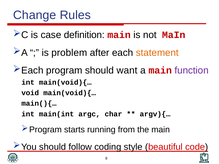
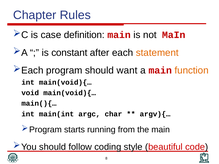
Change: Change -> Chapter
problem: problem -> constant
function colour: purple -> orange
